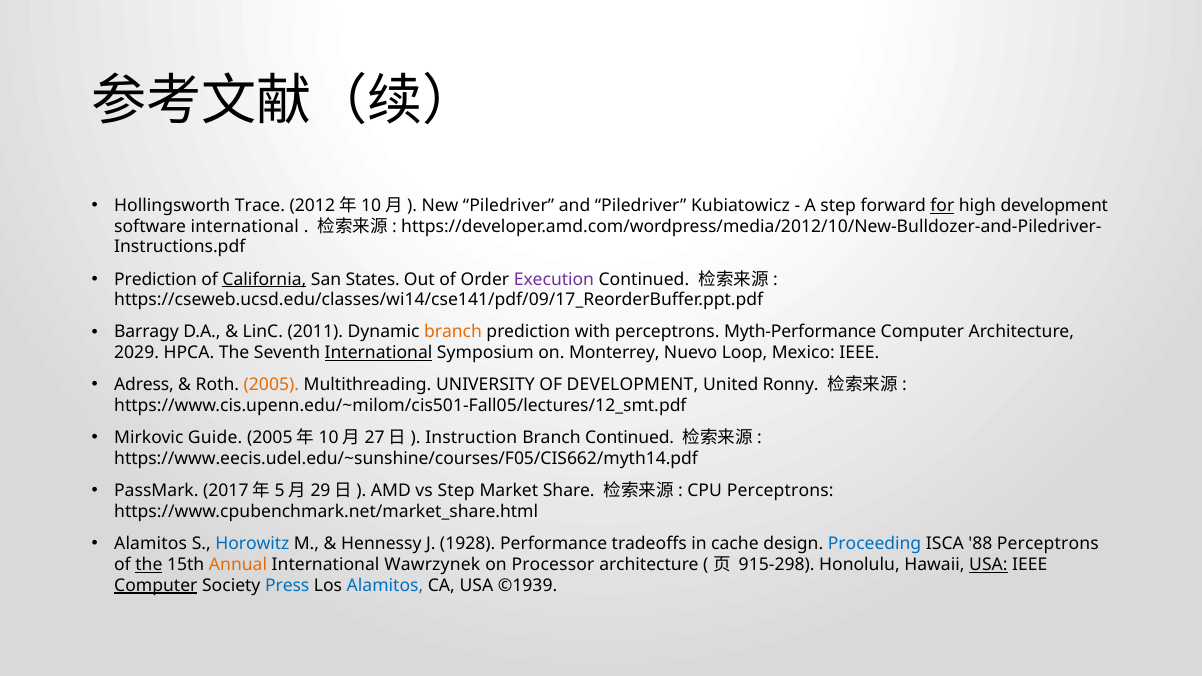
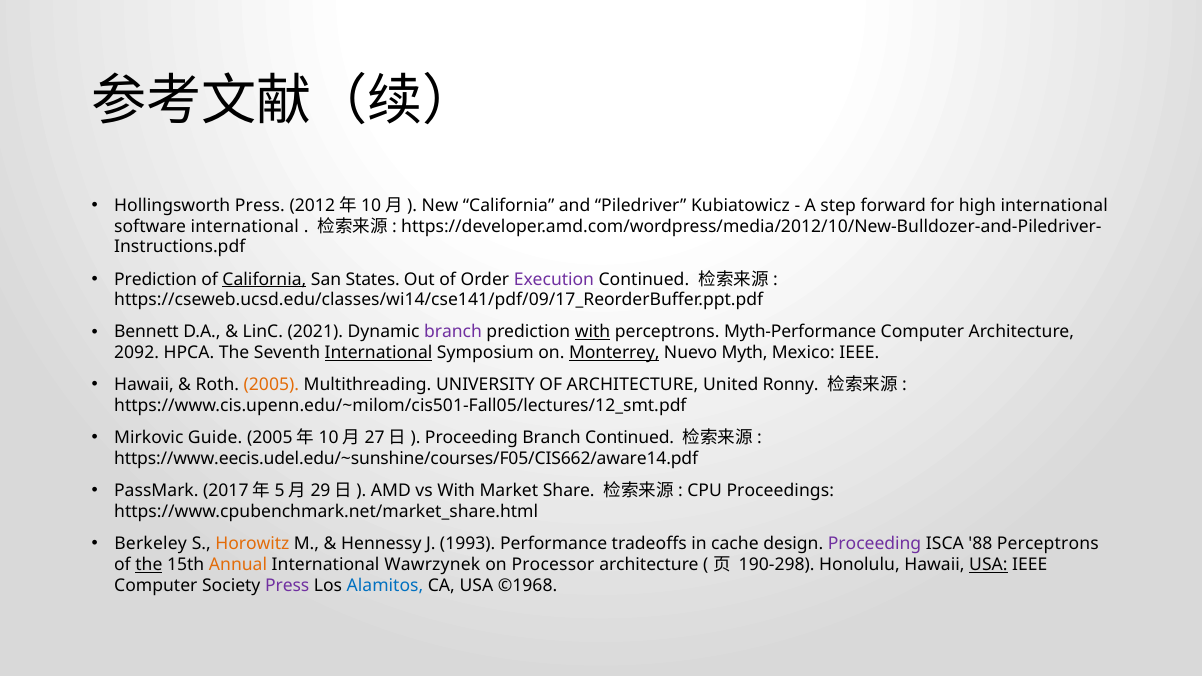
Hollingsworth Trace: Trace -> Press
New Piledriver: Piledriver -> California
for underline: present -> none
high development: development -> international
Barragy: Barragy -> Bennett
2011: 2011 -> 2021
branch at (453, 332) colour: orange -> purple
with at (593, 332) underline: none -> present
2029: 2029 -> 2092
Monterrey underline: none -> present
Loop: Loop -> Myth
Adress at (144, 385): Adress -> Hawaii
OF DEVELOPMENT: DEVELOPMENT -> ARCHITECTURE
Instruction at (471, 438): Instruction -> Proceeding
https://www.eecis.udel.edu/~sunshine/courses/F05/CIS662/myth14.pdf: https://www.eecis.udel.edu/~sunshine/courses/F05/CIS662/myth14.pdf -> https://www.eecis.udel.edu/~sunshine/courses/F05/CIS662/aware14.pdf
vs Step: Step -> With
CPU Perceptrons: Perceptrons -> Proceedings
Alamitos at (151, 544): Alamitos -> Berkeley
Horowitz colour: blue -> orange
1928: 1928 -> 1993
Proceeding at (875, 544) colour: blue -> purple
915-298: 915-298 -> 190-298
Computer at (156, 586) underline: present -> none
Press at (287, 586) colour: blue -> purple
©1939: ©1939 -> ©1968
